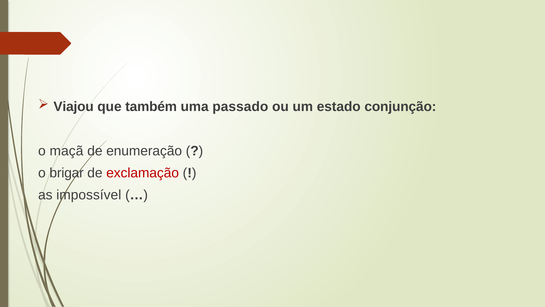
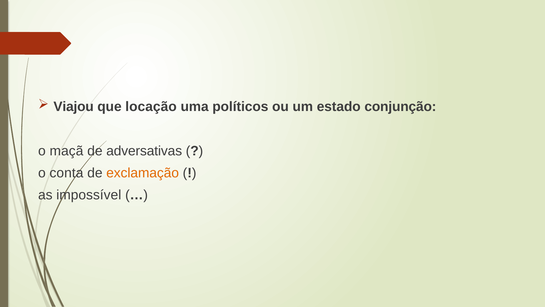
também: também -> locação
passado: passado -> políticos
enumeração: enumeração -> adversativas
brigar: brigar -> conta
exclamação colour: red -> orange
